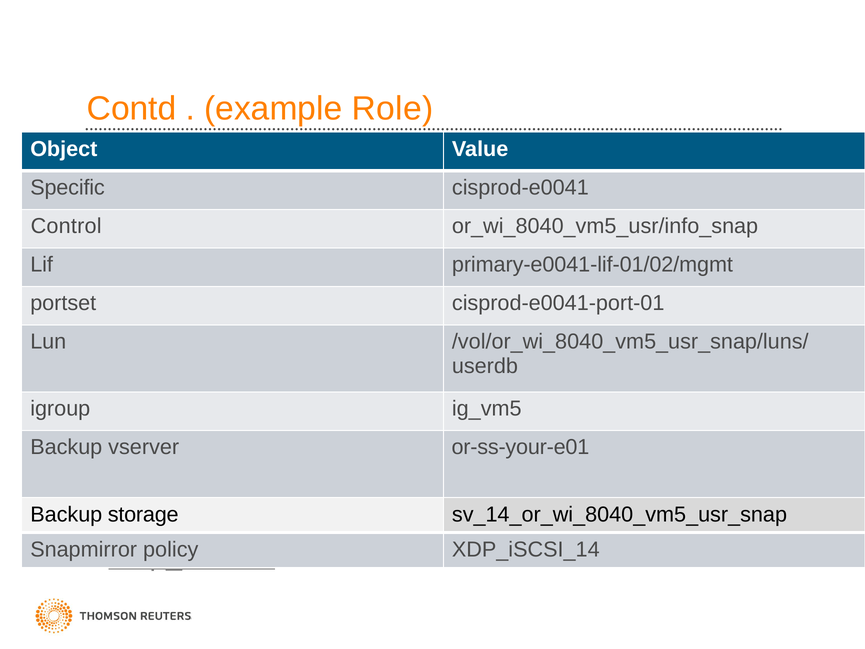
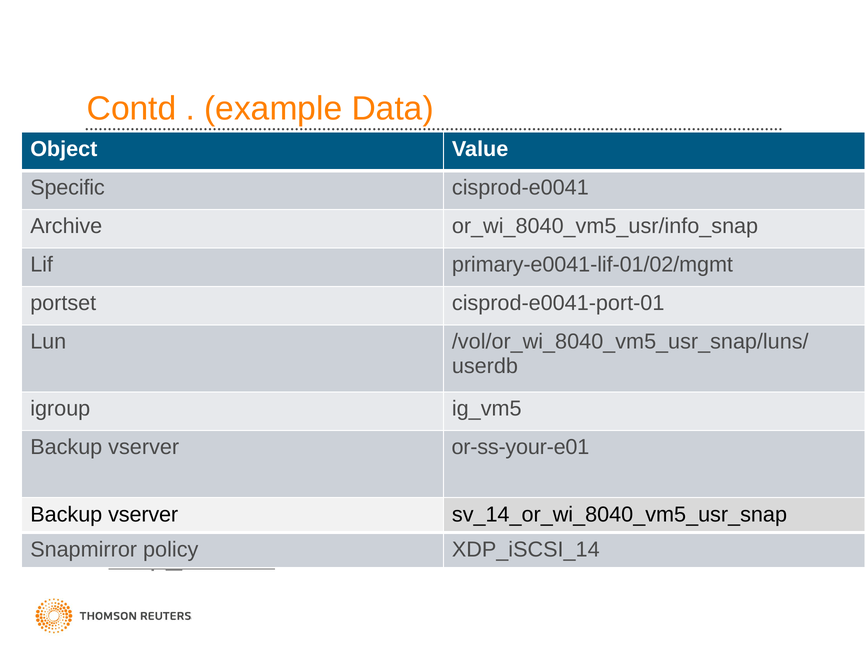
Role: Role -> Data
Control: Control -> Archive
storage at (143, 514): storage -> vserver
